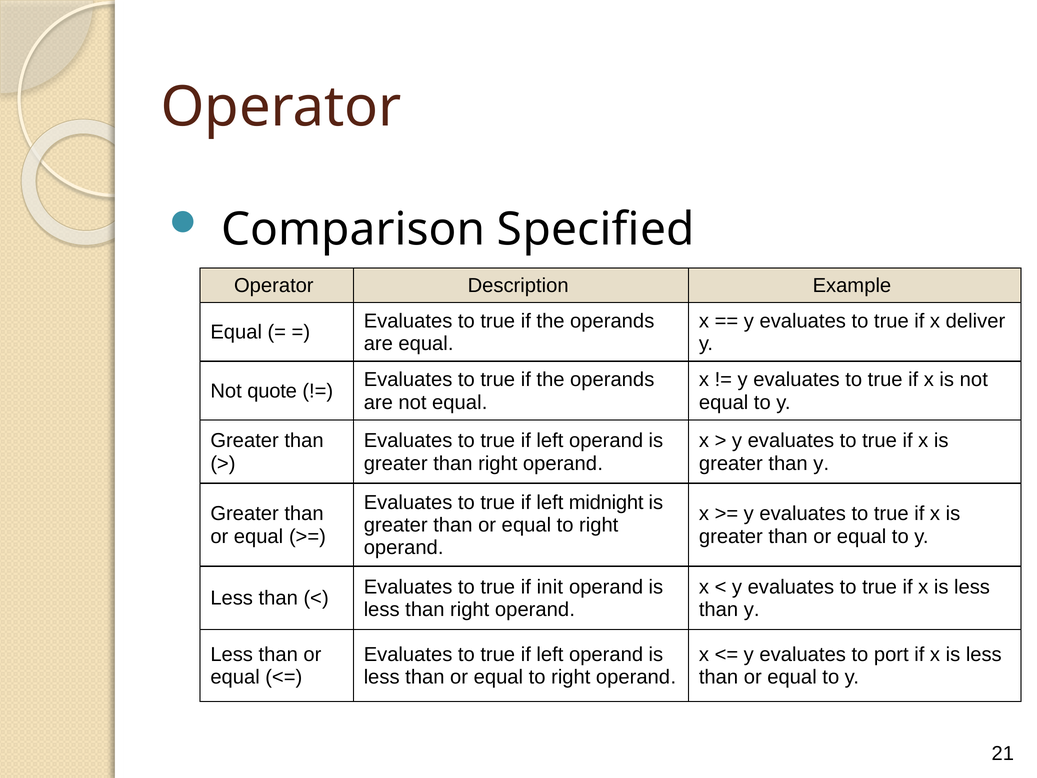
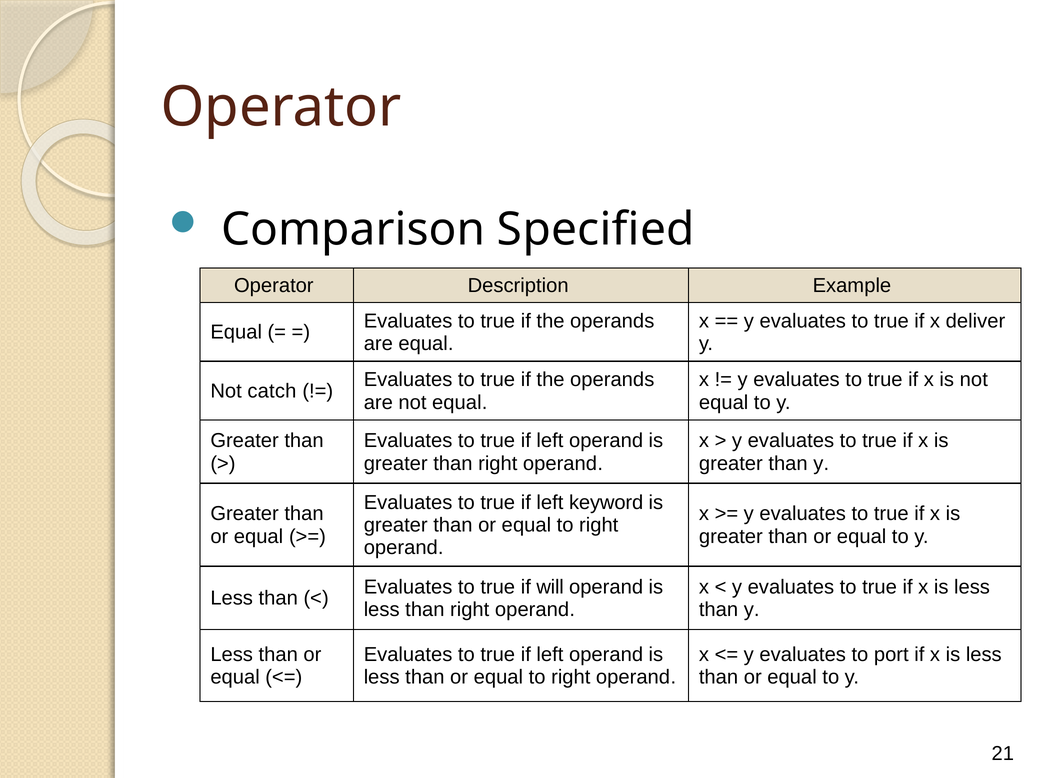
quote: quote -> catch
midnight: midnight -> keyword
init: init -> will
